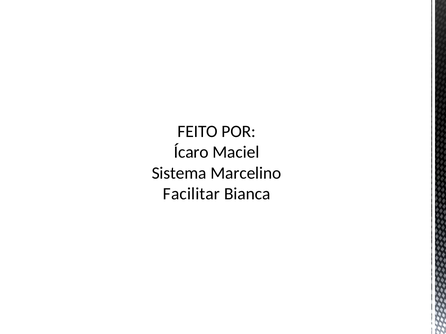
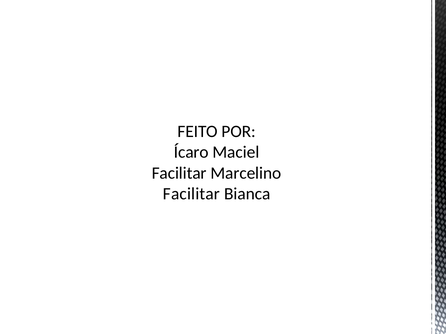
Sistema at (179, 173): Sistema -> Facilitar
